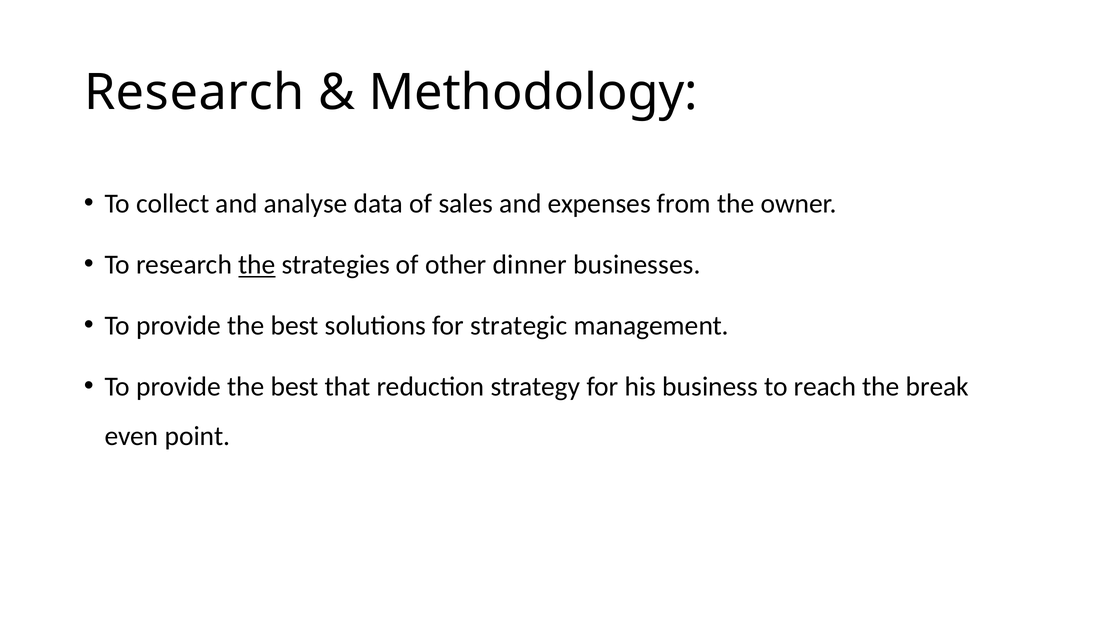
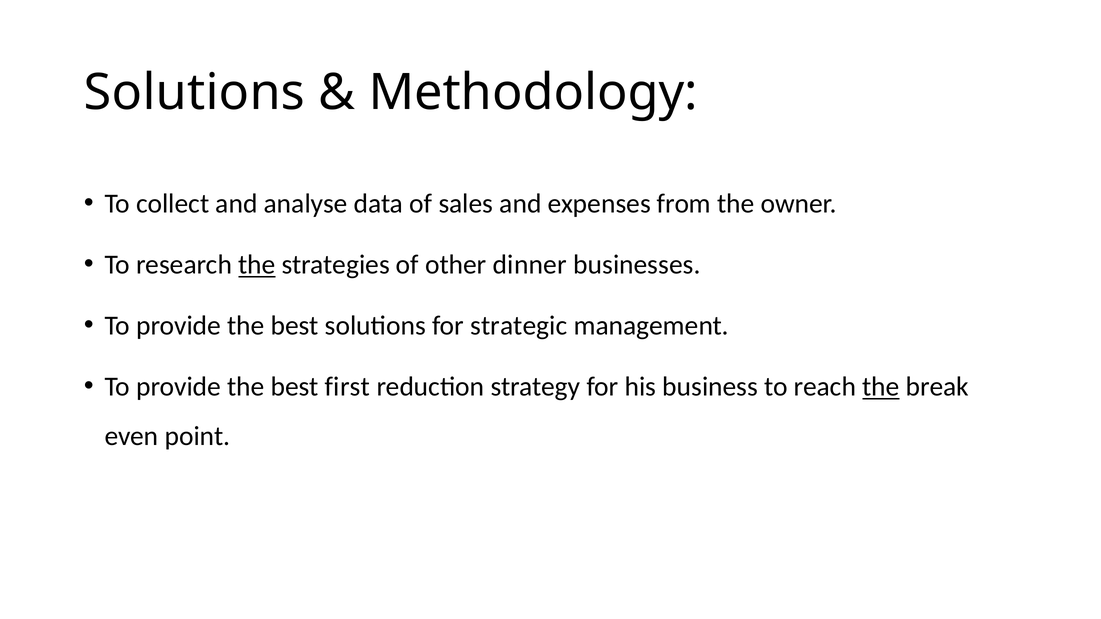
Research at (194, 92): Research -> Solutions
that: that -> first
the at (881, 387) underline: none -> present
